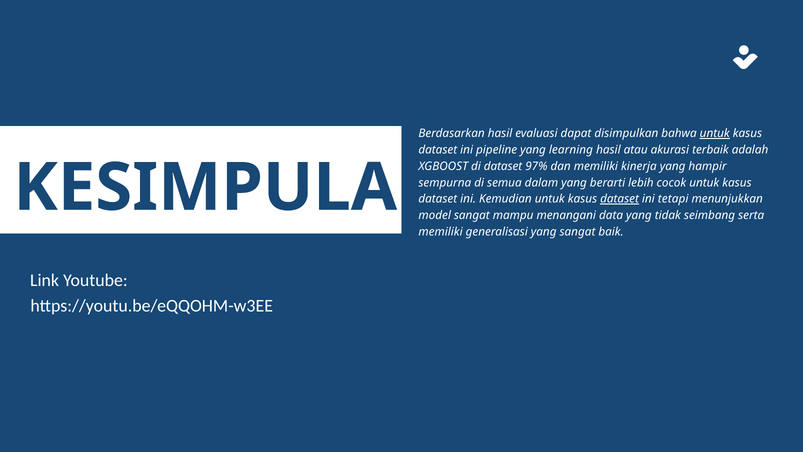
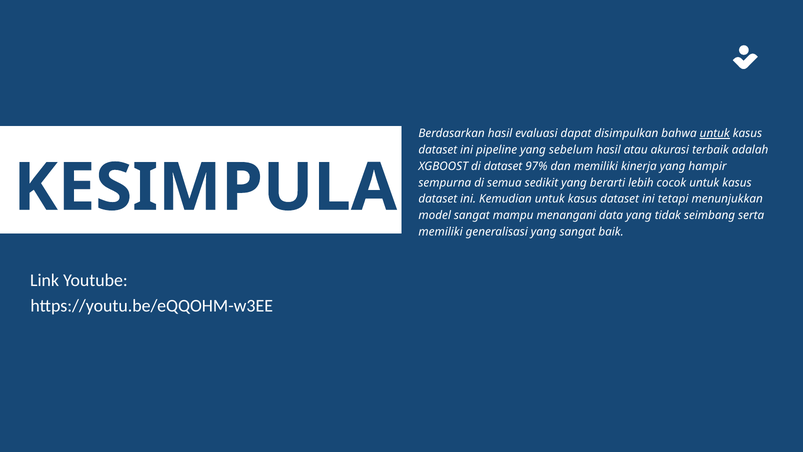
learning: learning -> sebelum
dalam: dalam -> sedikit
dataset at (620, 199) underline: present -> none
